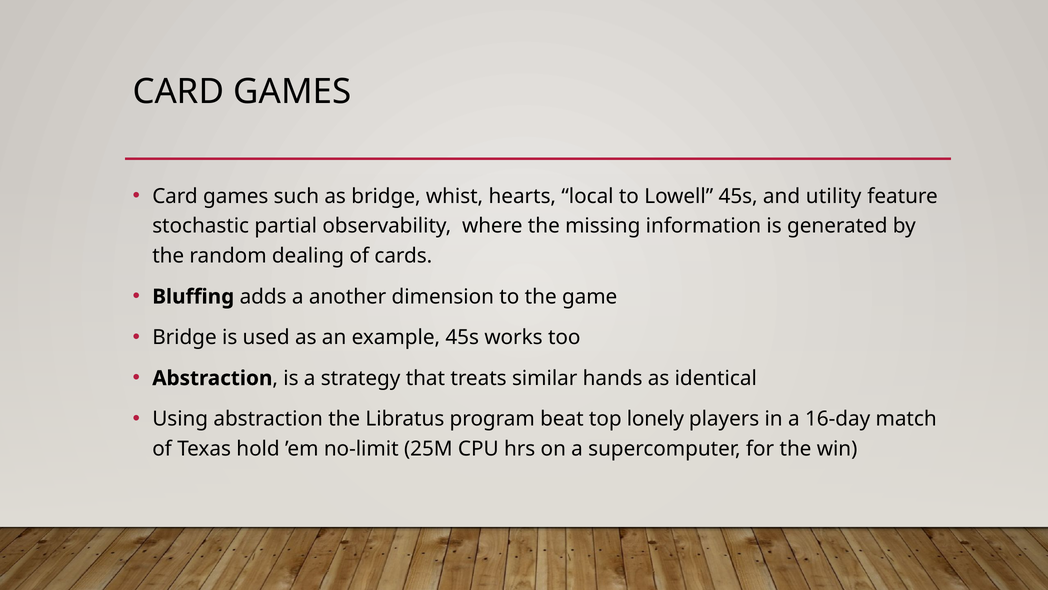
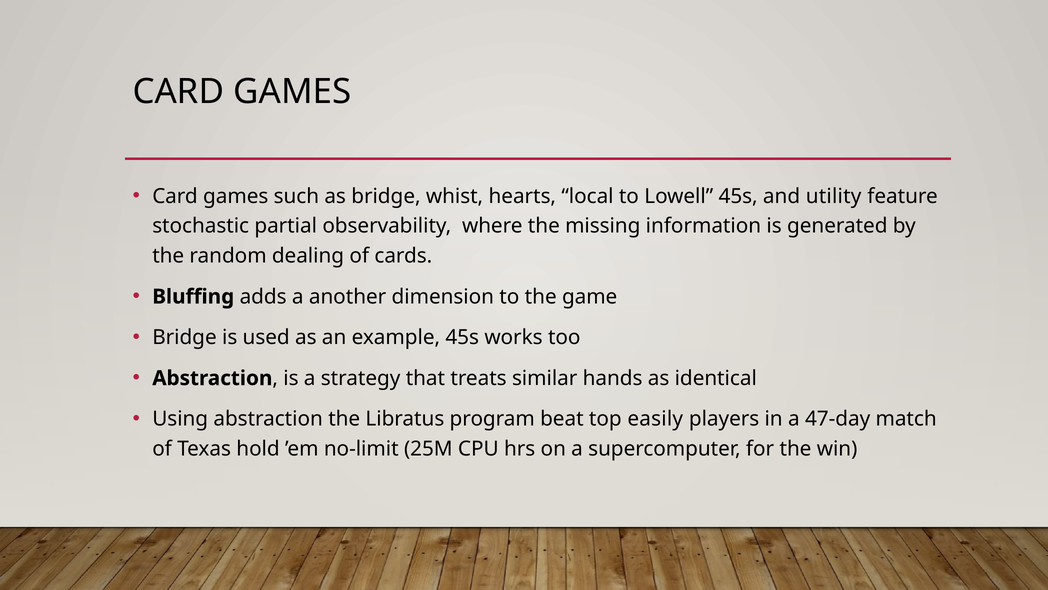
lonely: lonely -> easily
16-day: 16-day -> 47-day
